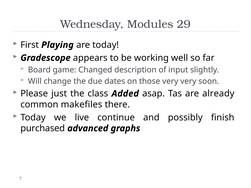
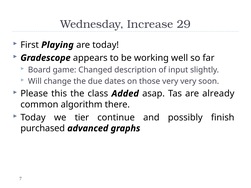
Modules: Modules -> Increase
just: just -> this
makefiles: makefiles -> algorithm
live: live -> tier
